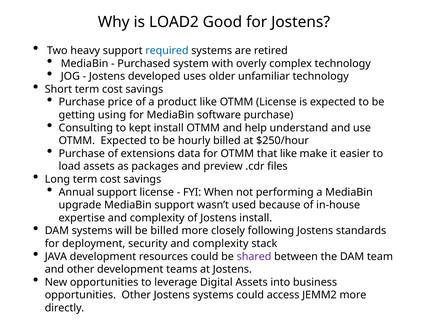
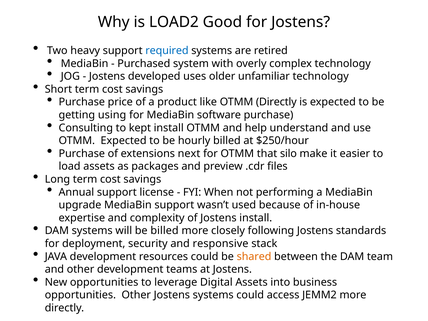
OTMM License: License -> Directly
data: data -> next
that like: like -> silo
security and complexity: complexity -> responsive
shared colour: purple -> orange
